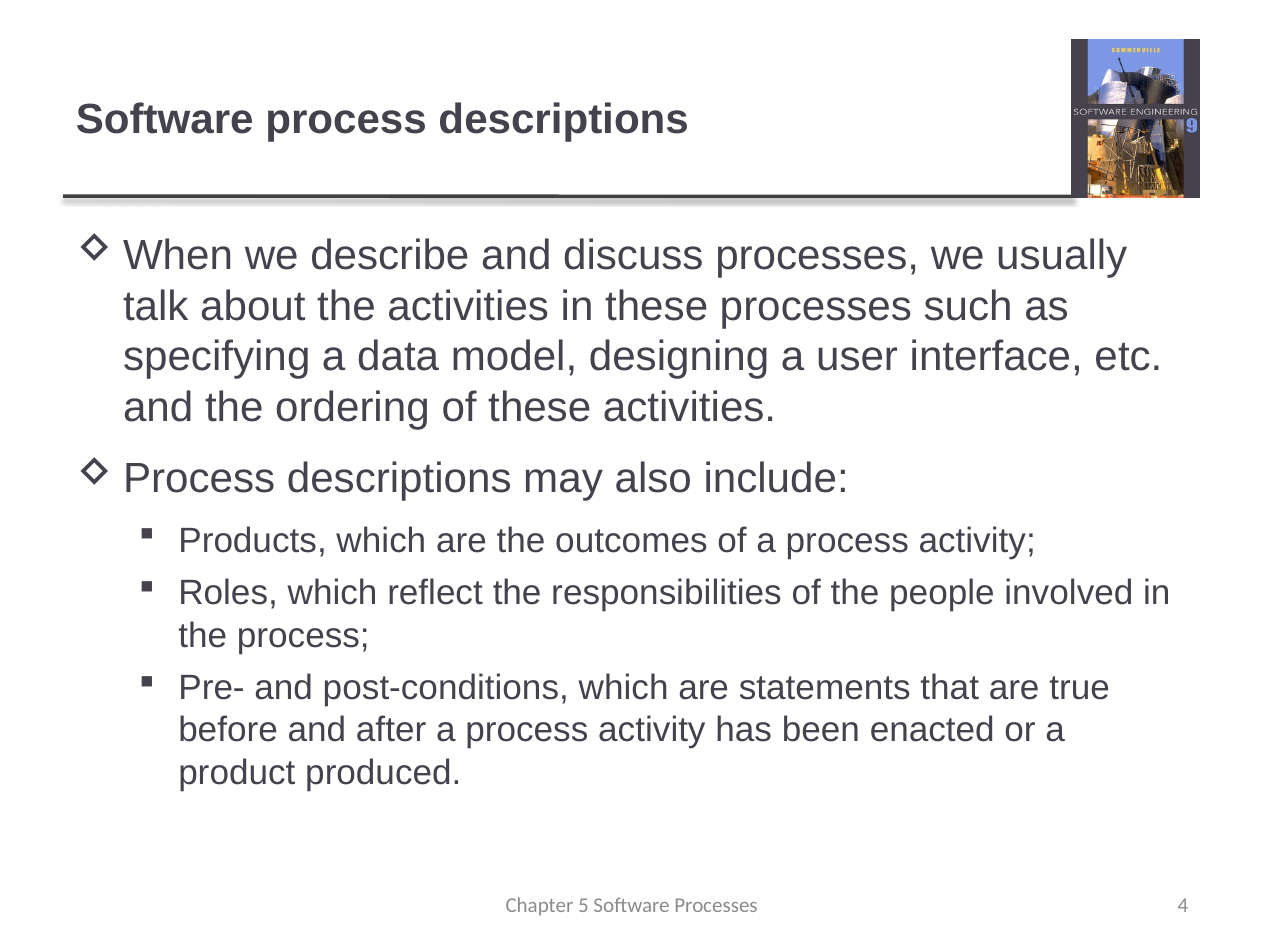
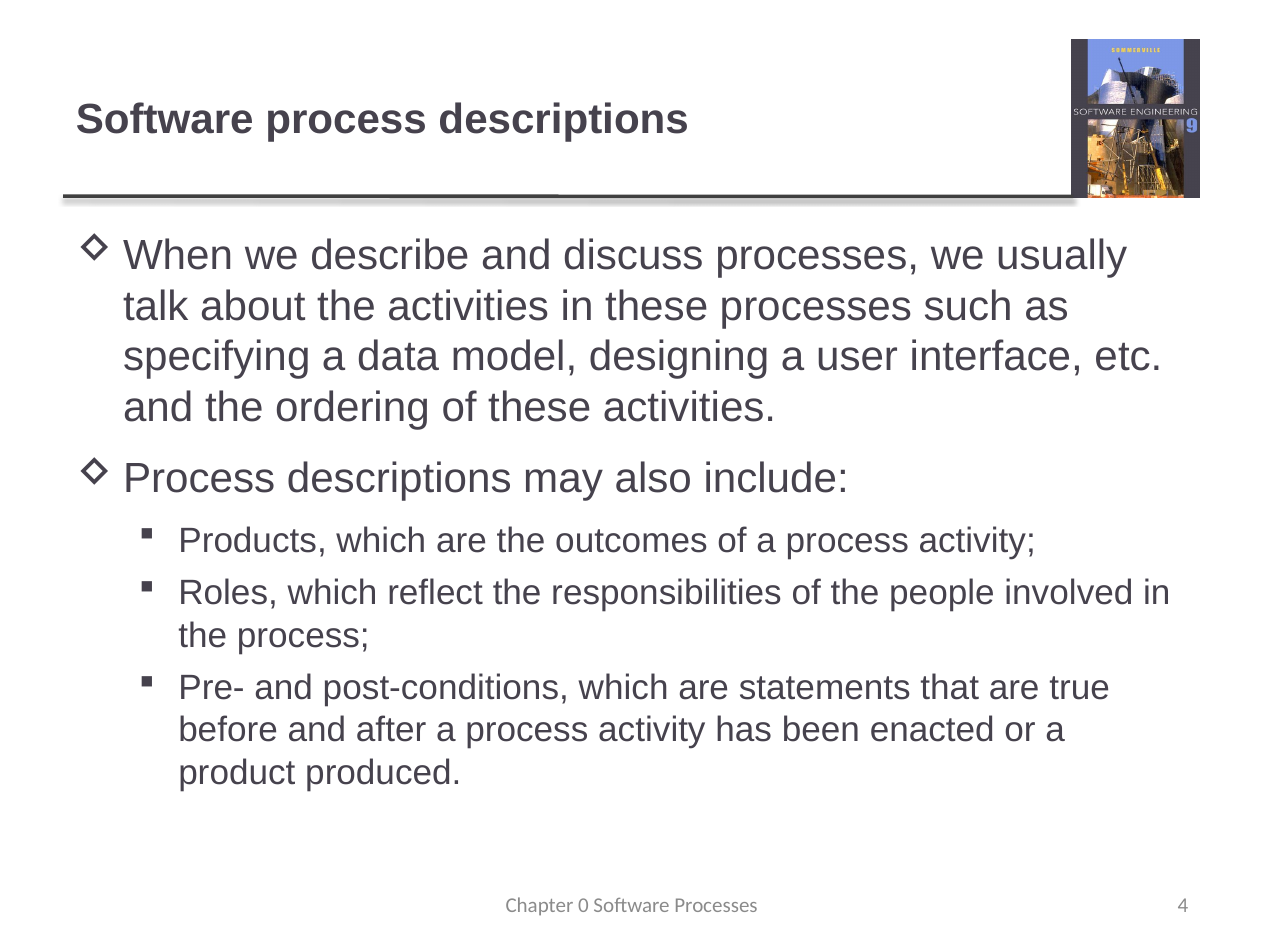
5: 5 -> 0
